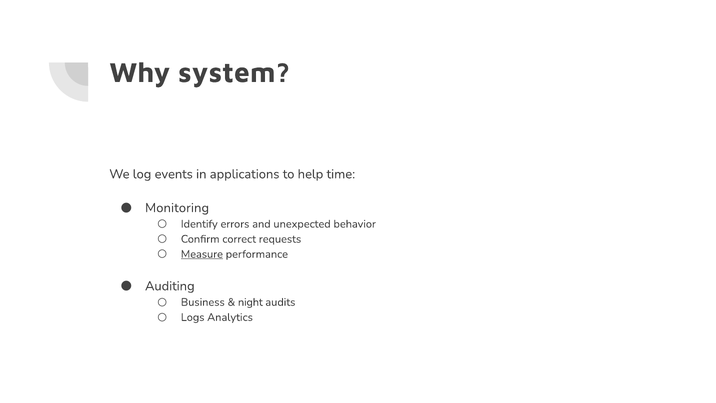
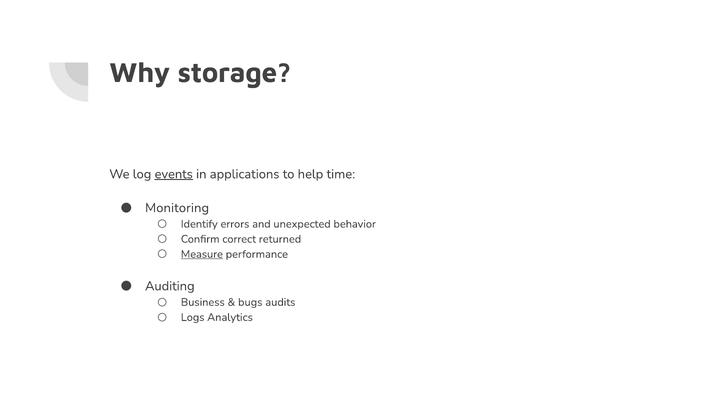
system: system -> storage
events underline: none -> present
requests: requests -> returned
night: night -> bugs
